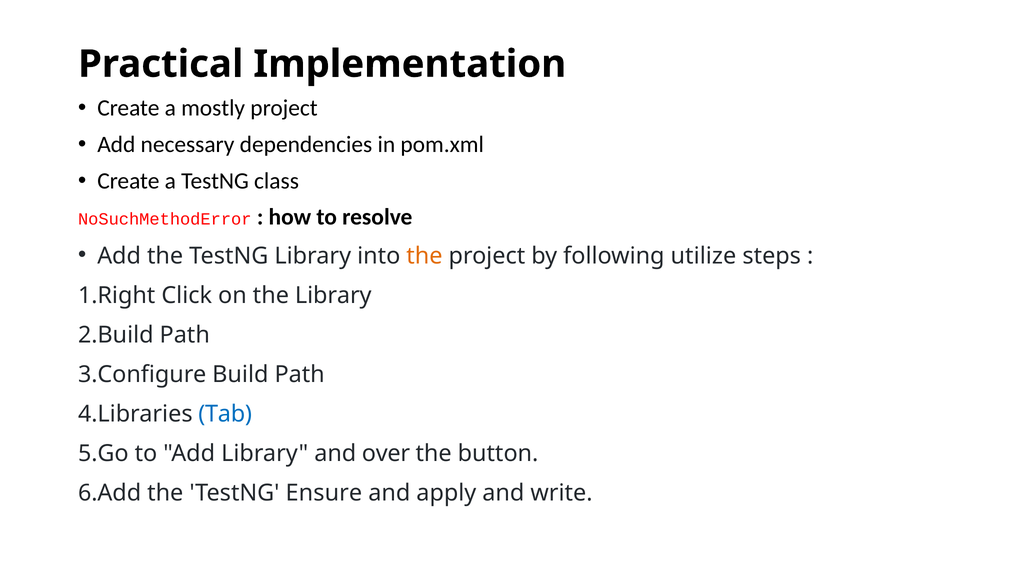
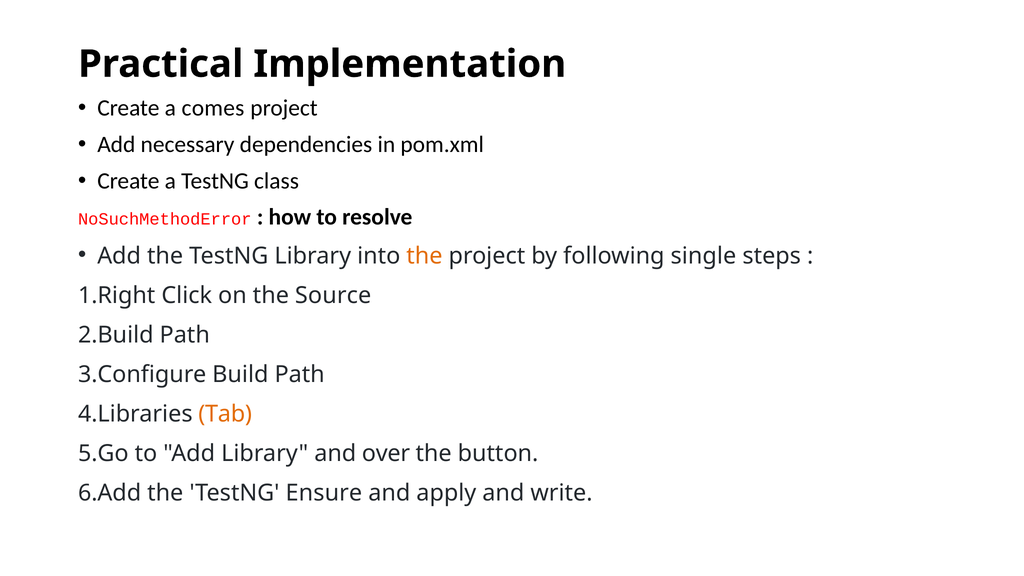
mostly: mostly -> comes
utilize: utilize -> single
the Library: Library -> Source
Tab colour: blue -> orange
